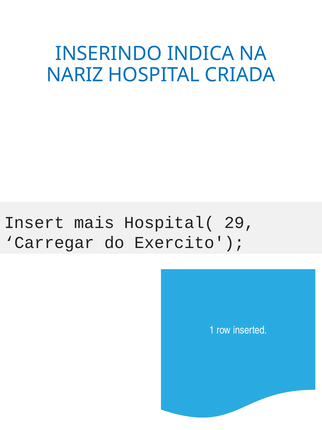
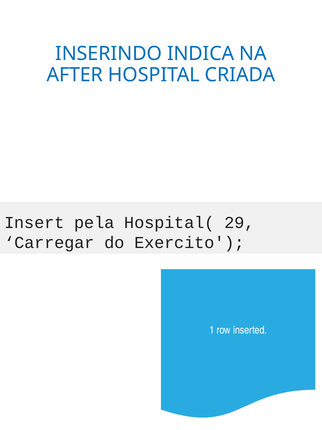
NARIZ: NARIZ -> AFTER
mais: mais -> pela
